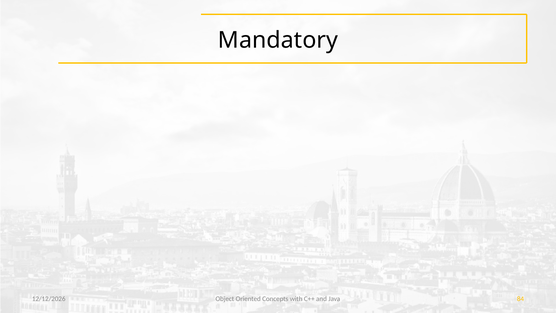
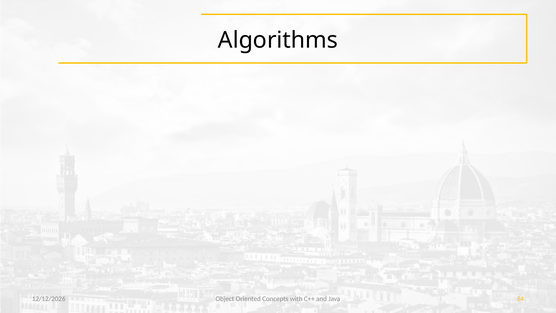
Mandatory: Mandatory -> Algorithms
